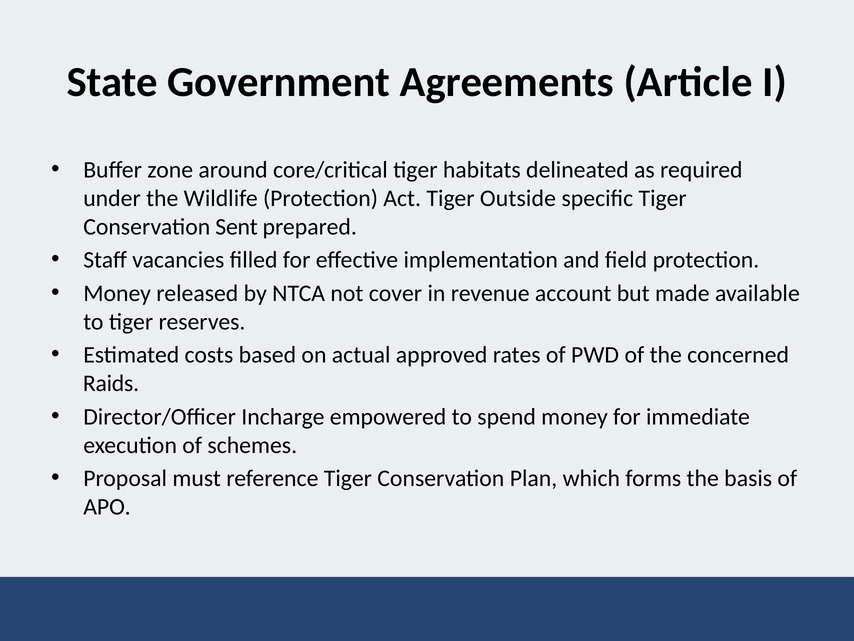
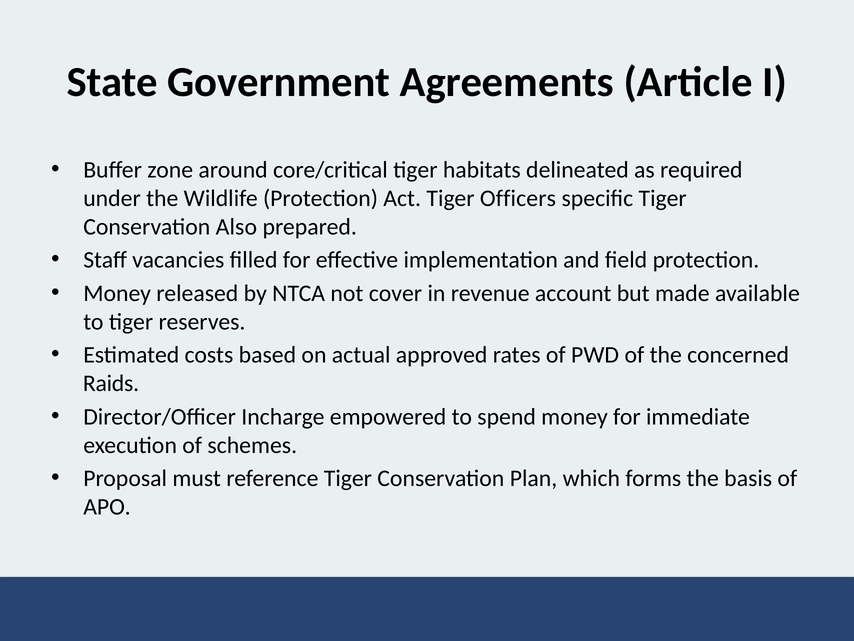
Outside: Outside -> Officers
Sent: Sent -> Also
